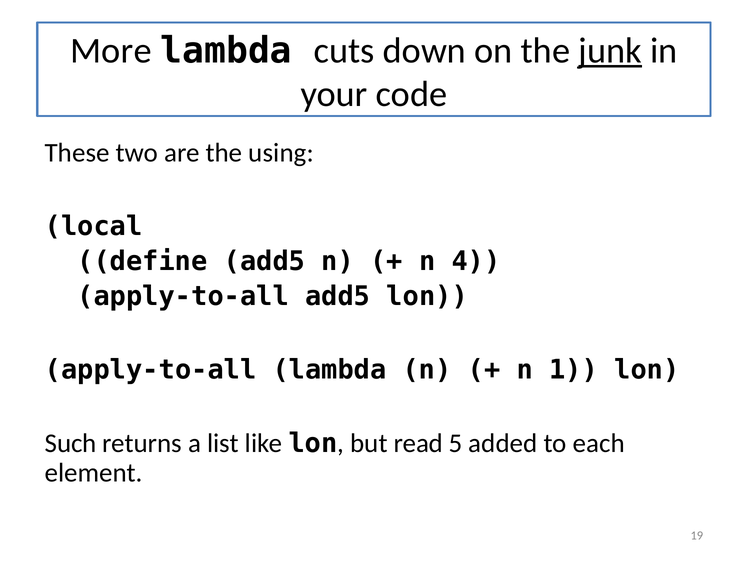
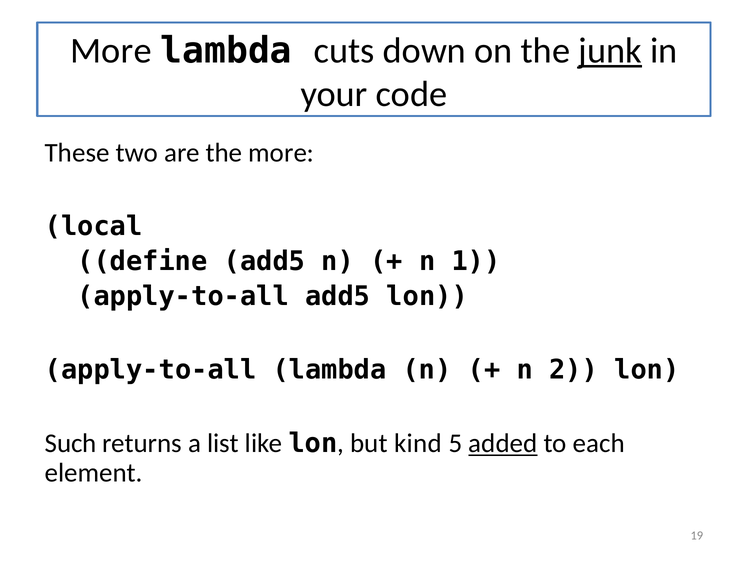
the using: using -> more
4: 4 -> 1
1: 1 -> 2
read: read -> kind
added underline: none -> present
